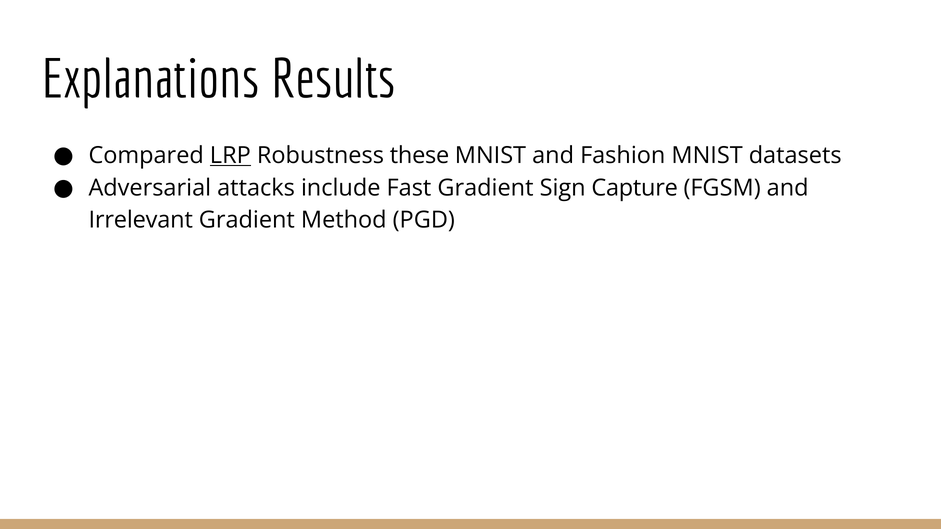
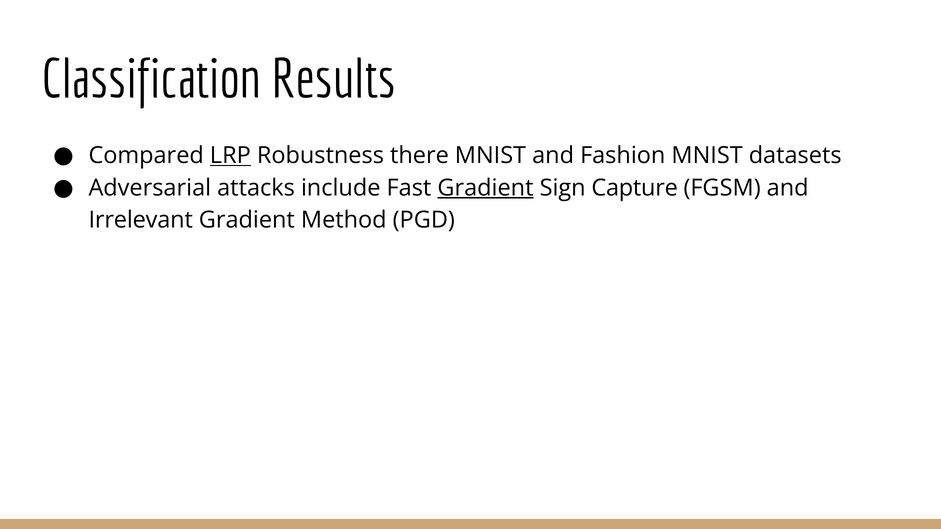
Explanations: Explanations -> Classification
these: these -> there
Gradient at (485, 188) underline: none -> present
